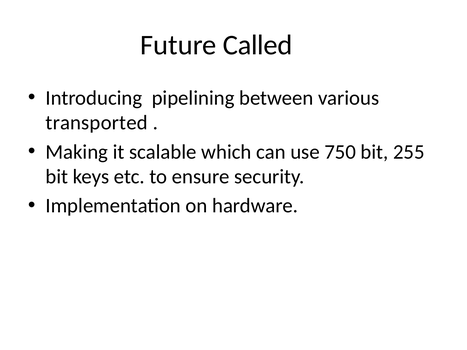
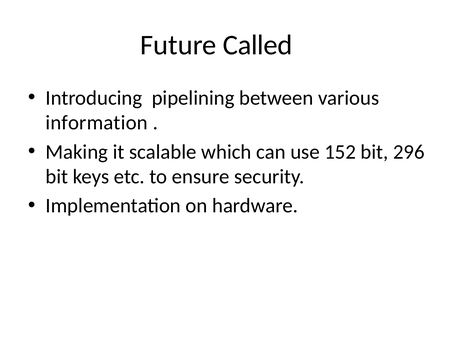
transported: transported -> information
750: 750 -> 152
255: 255 -> 296
